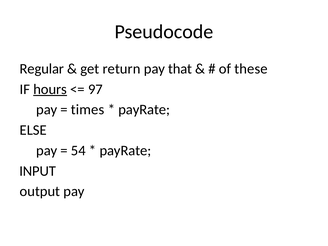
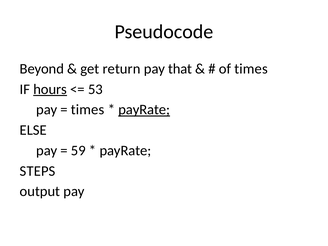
Regular: Regular -> Beyond
of these: these -> times
97: 97 -> 53
payRate at (144, 110) underline: none -> present
54: 54 -> 59
INPUT: INPUT -> STEPS
